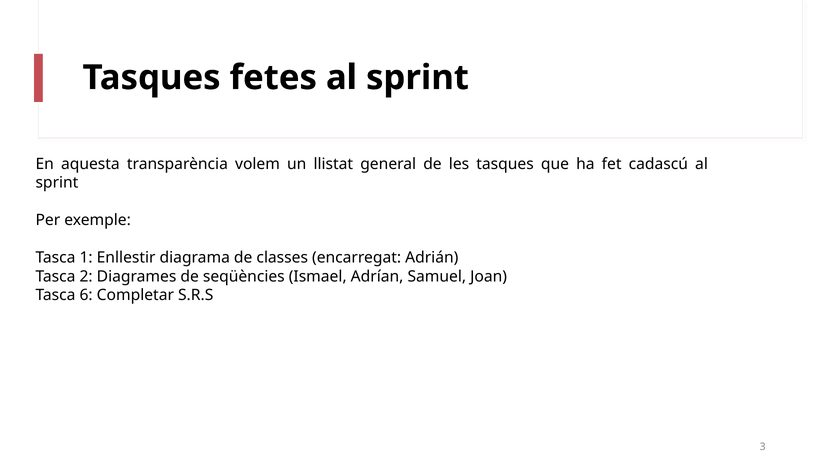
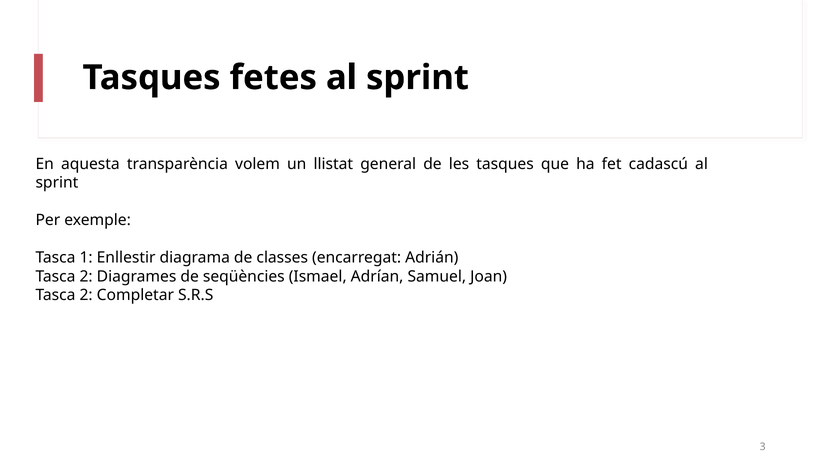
6 at (86, 295): 6 -> 2
